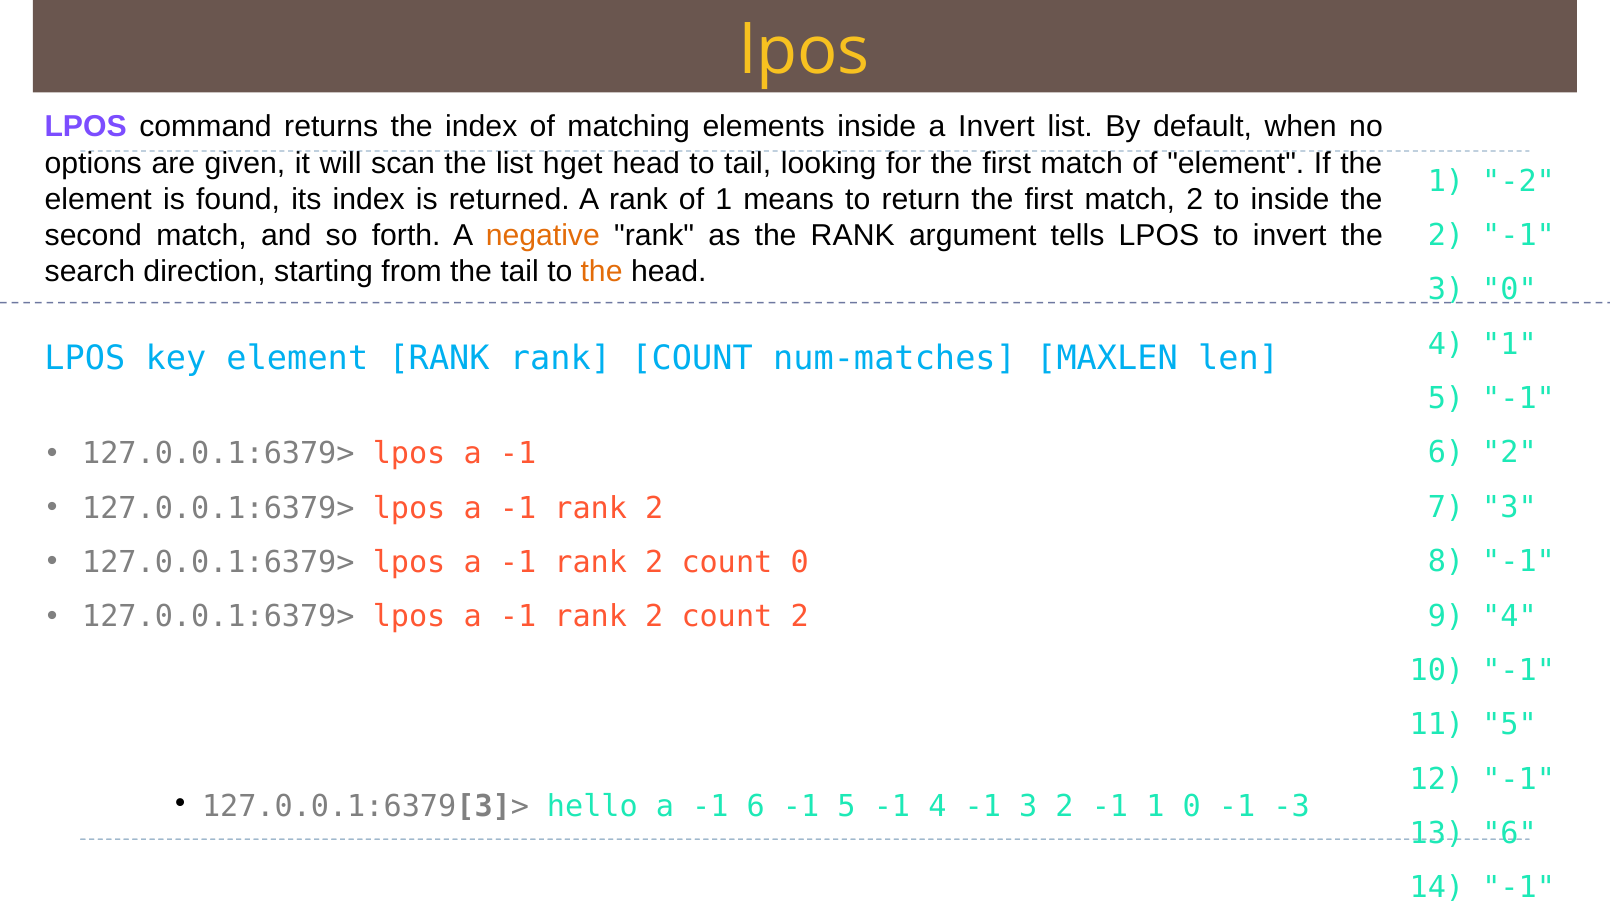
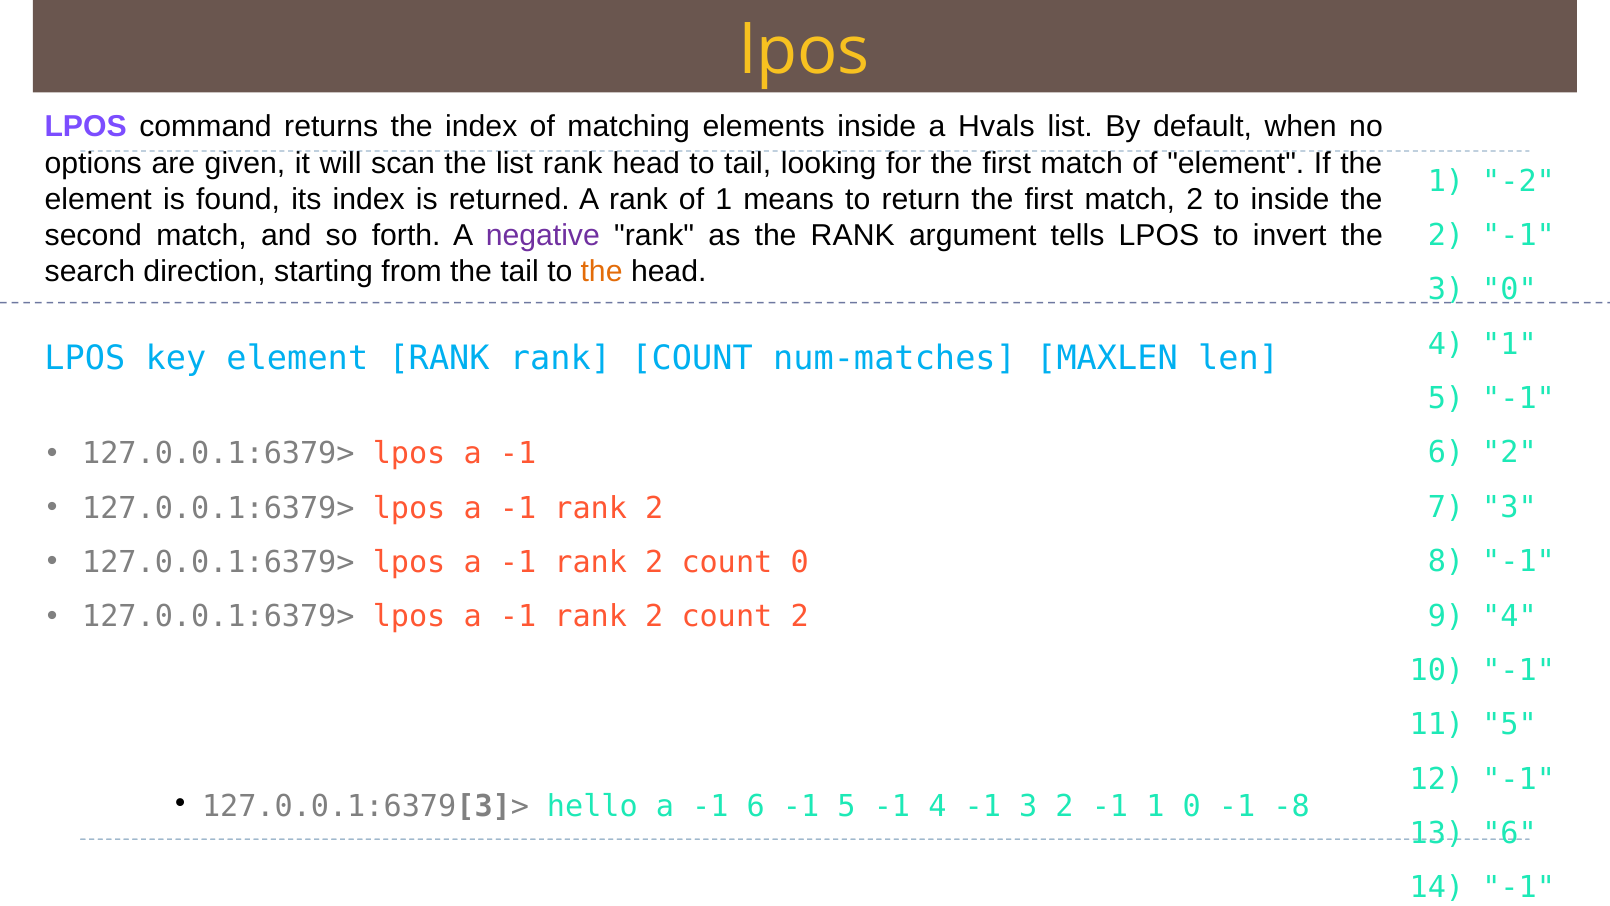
a Invert: Invert -> Hvals
list hget: hget -> rank
negative colour: orange -> purple
-3: -3 -> -8
